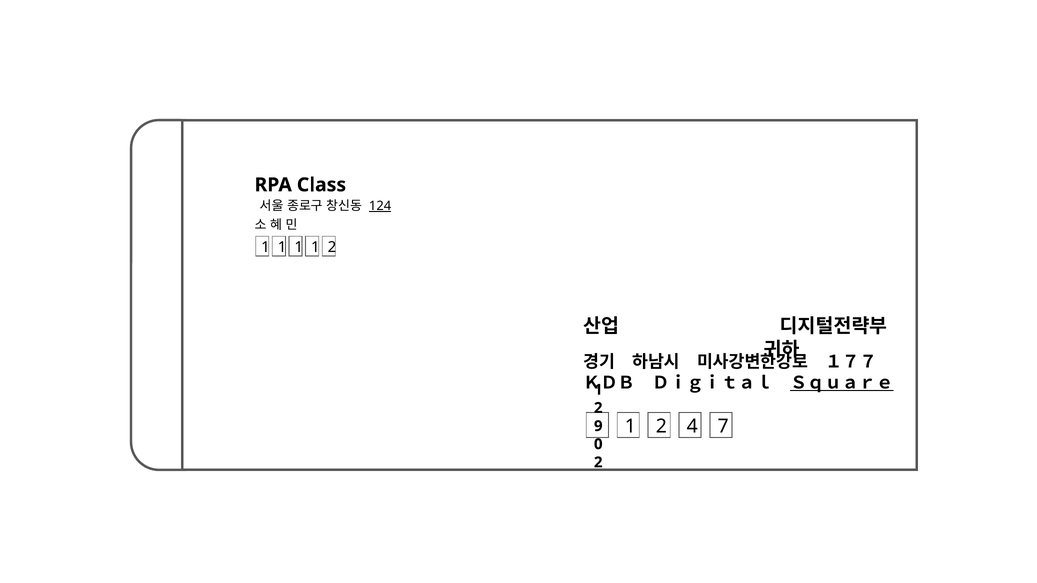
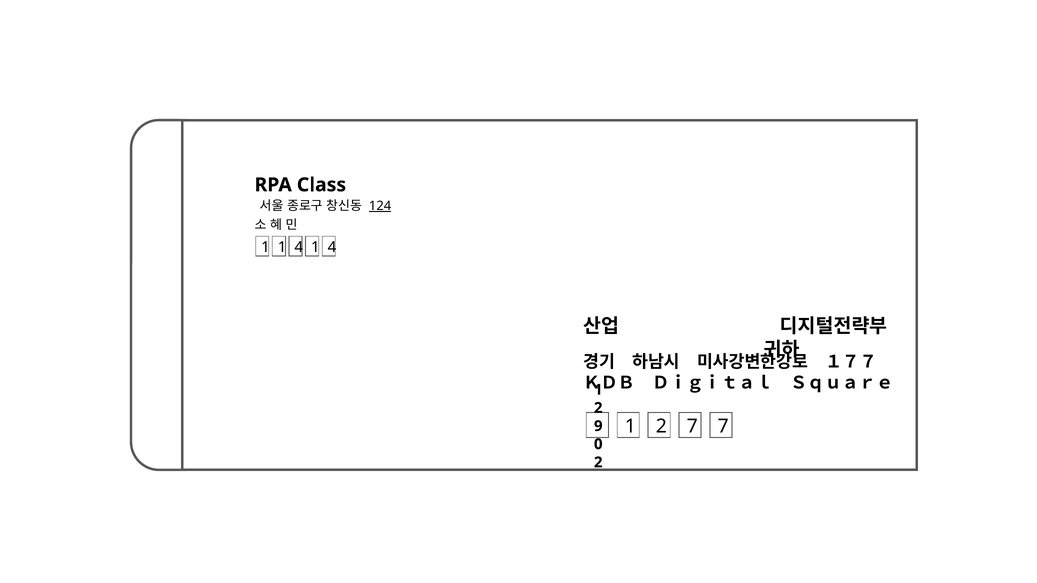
1 at (299, 247): 1 -> 4
2 at (332, 247): 2 -> 4
Ｓｑｕａｒｅ underline: present -> none
2 4: 4 -> 7
